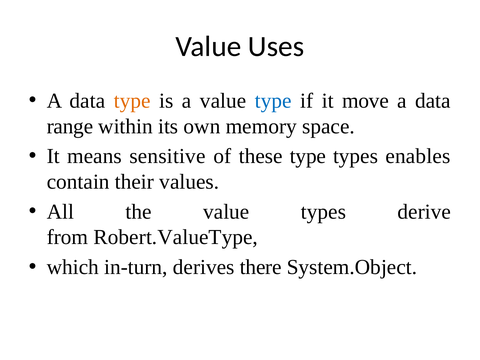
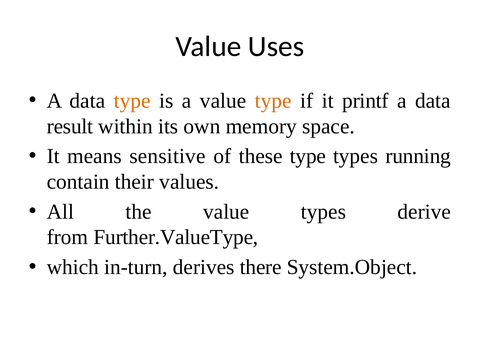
type at (273, 101) colour: blue -> orange
move: move -> printf
range: range -> result
enables: enables -> running
Robert.ValueType: Robert.ValueType -> Further.ValueType
